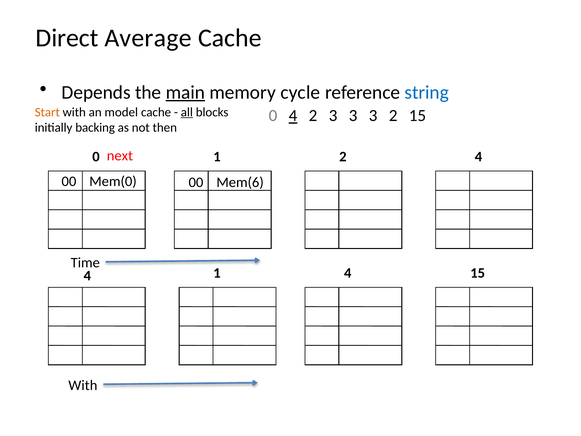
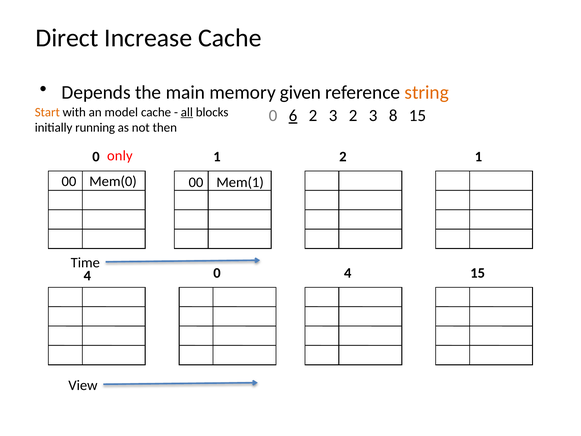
Average: Average -> Increase
main underline: present -> none
cycle: cycle -> given
string colour: blue -> orange
0 4: 4 -> 6
2 3 3: 3 -> 2
3 2: 2 -> 8
backing: backing -> running
next: next -> only
2 4: 4 -> 1
Mem(6: Mem(6 -> Mem(1
4 1: 1 -> 0
With at (83, 385): With -> View
